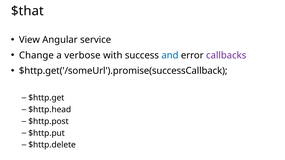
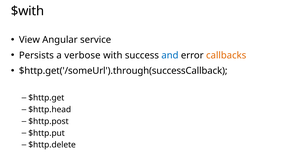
$that: $that -> $with
Change: Change -> Persists
callbacks colour: purple -> orange
$http.get('/someUrl').promise(successCallback: $http.get('/someUrl').promise(successCallback -> $http.get('/someUrl').through(successCallback
